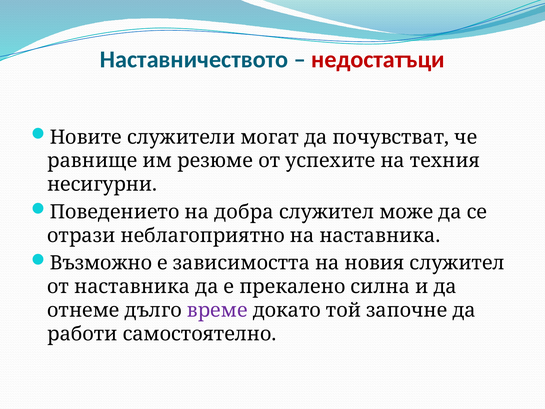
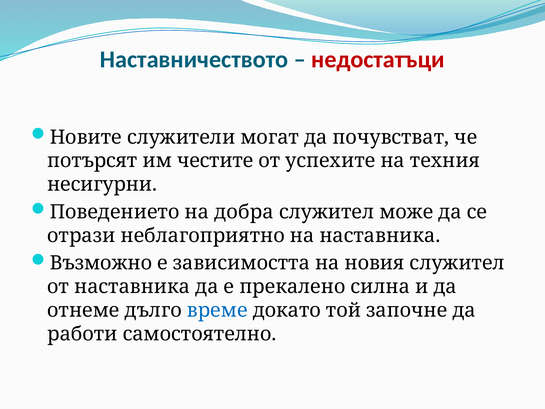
равнище: равнище -> потърсят
резюме: резюме -> честите
време colour: purple -> blue
